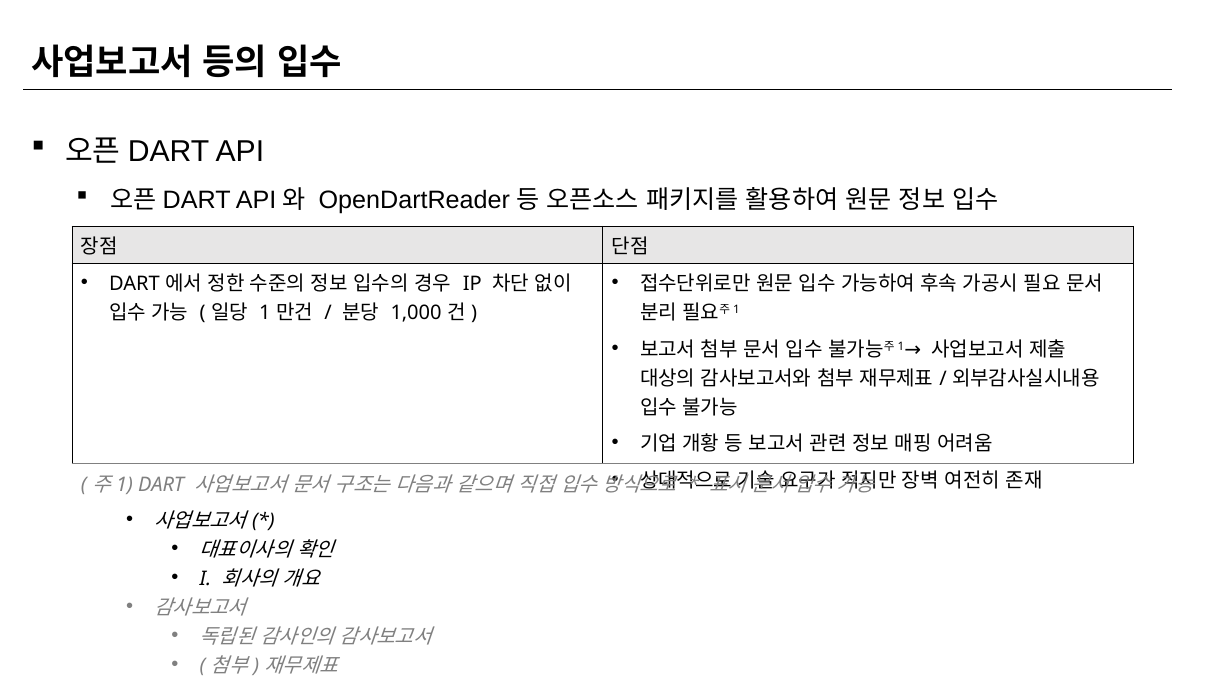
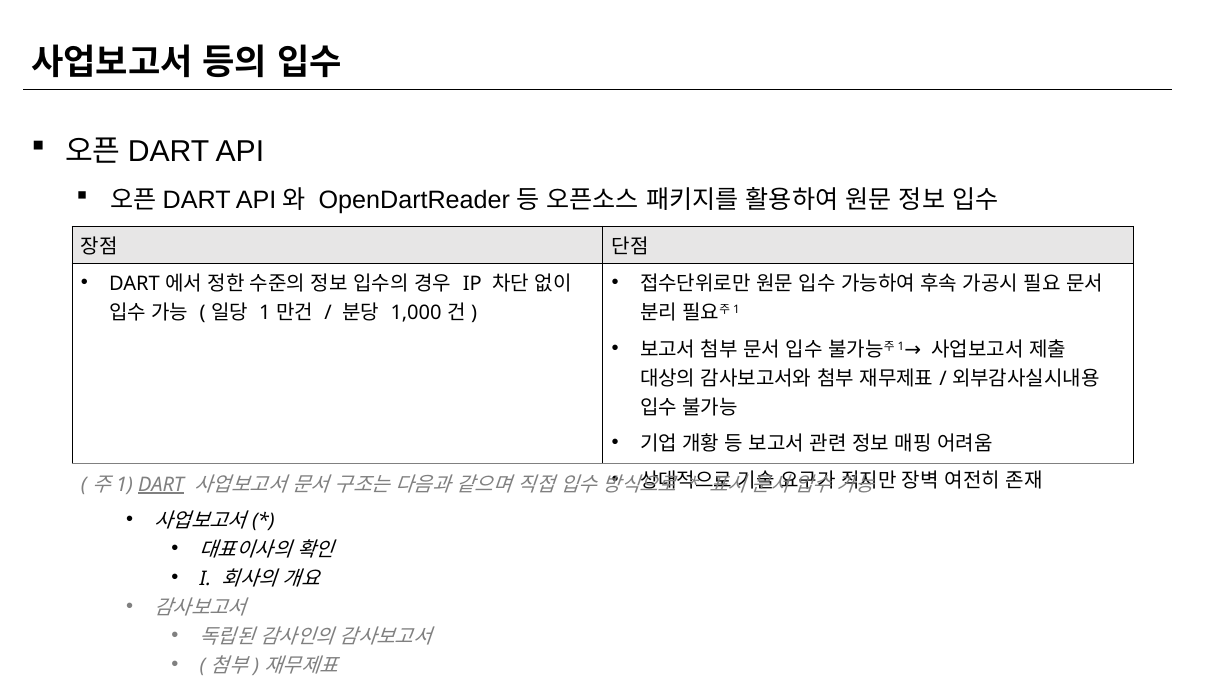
DART at (161, 485) underline: none -> present
